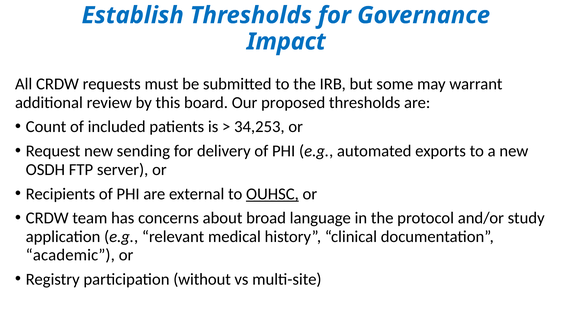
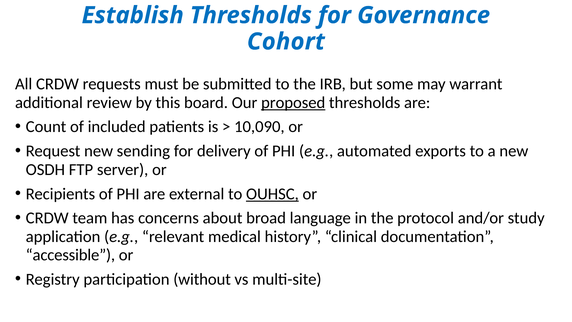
Impact: Impact -> Cohort
proposed underline: none -> present
34,253: 34,253 -> 10,090
academic: academic -> accessible
